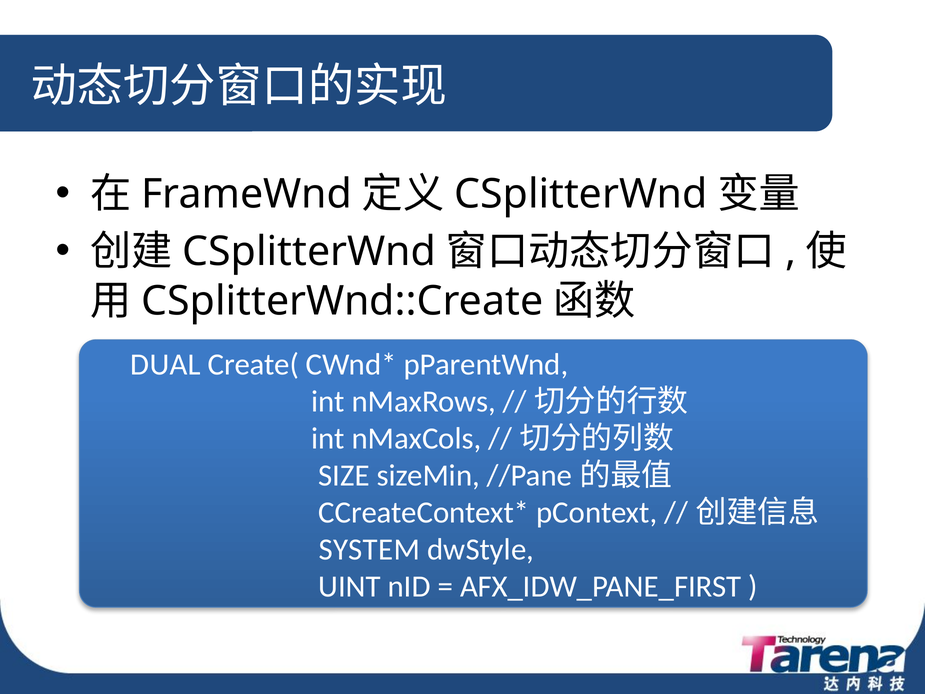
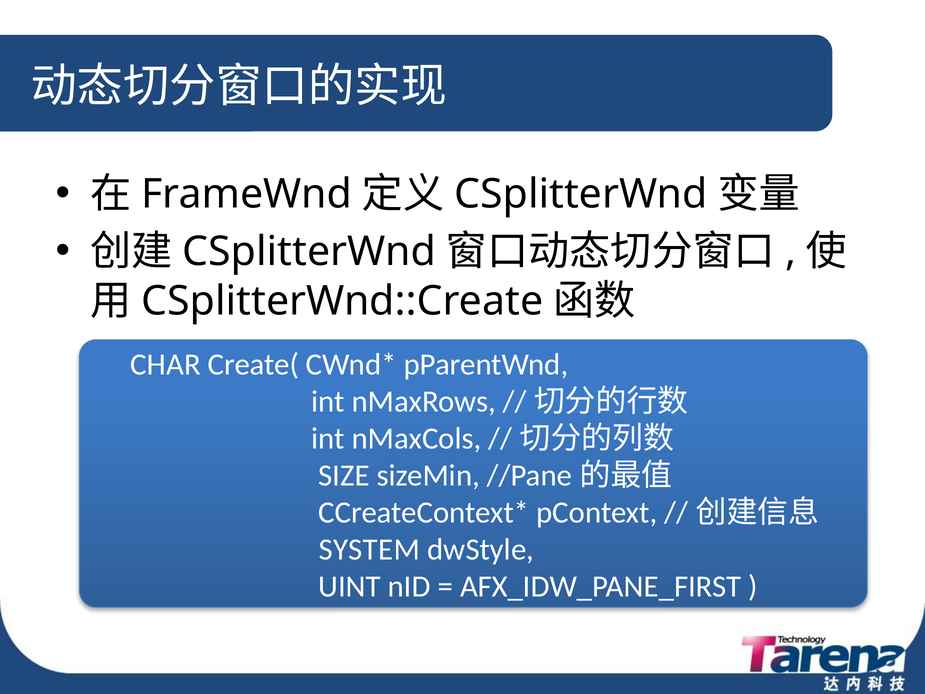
DUAL: DUAL -> CHAR
